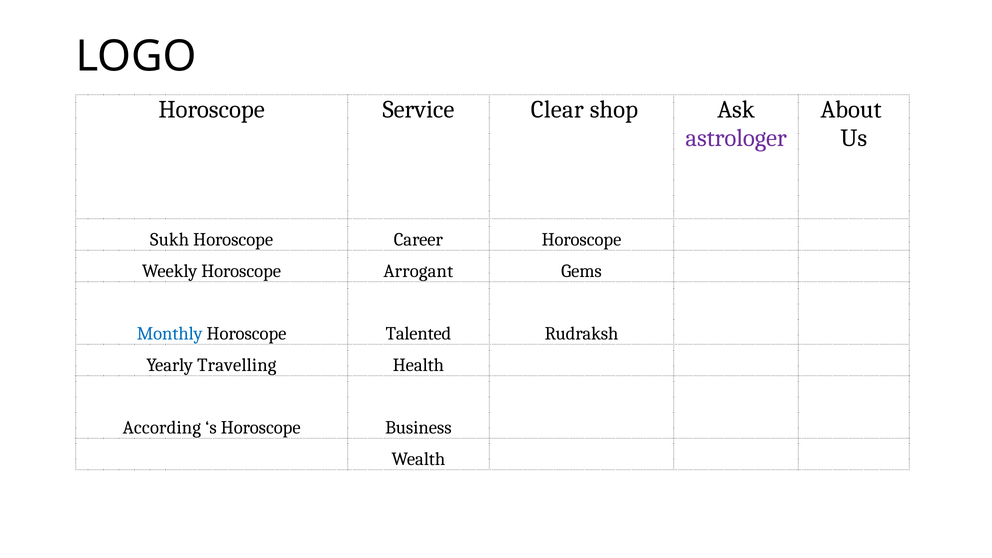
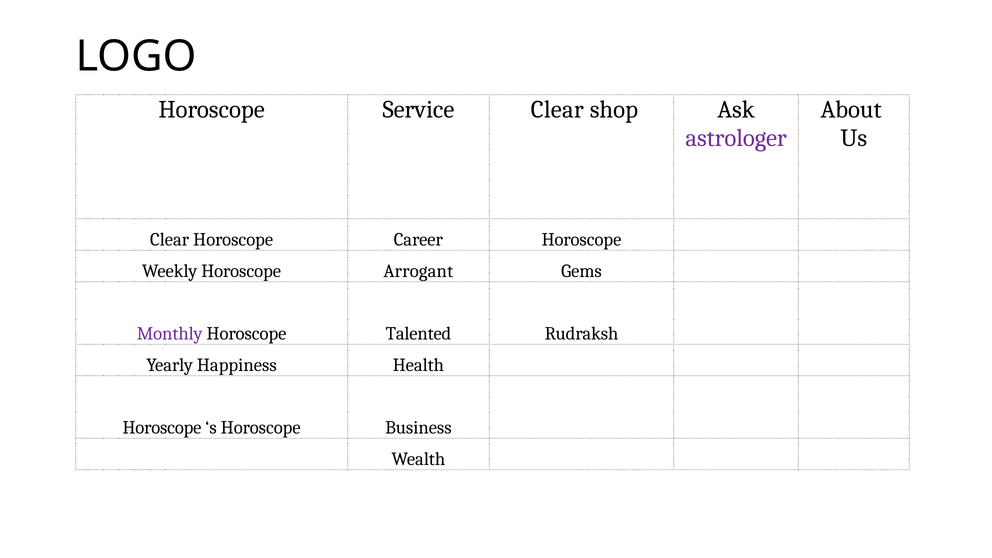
Sukh at (170, 239): Sukh -> Clear
Monthly colour: blue -> purple
Travelling: Travelling -> Happiness
According at (162, 427): According -> Horoscope
